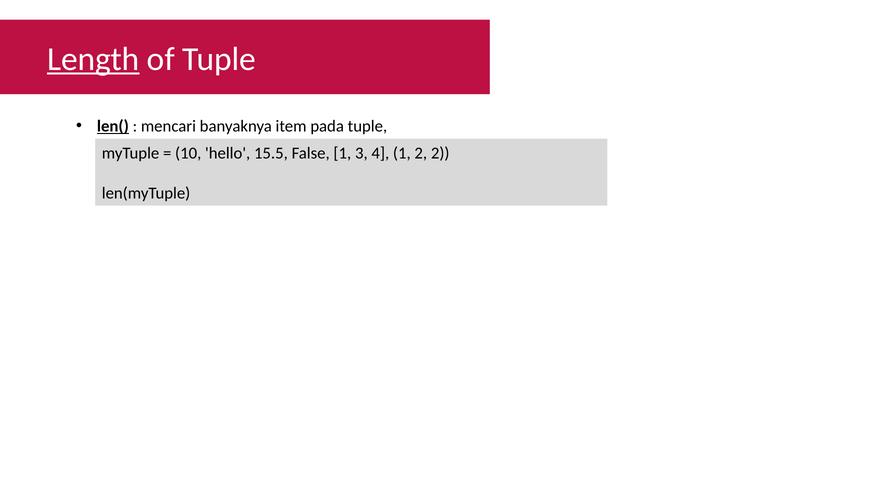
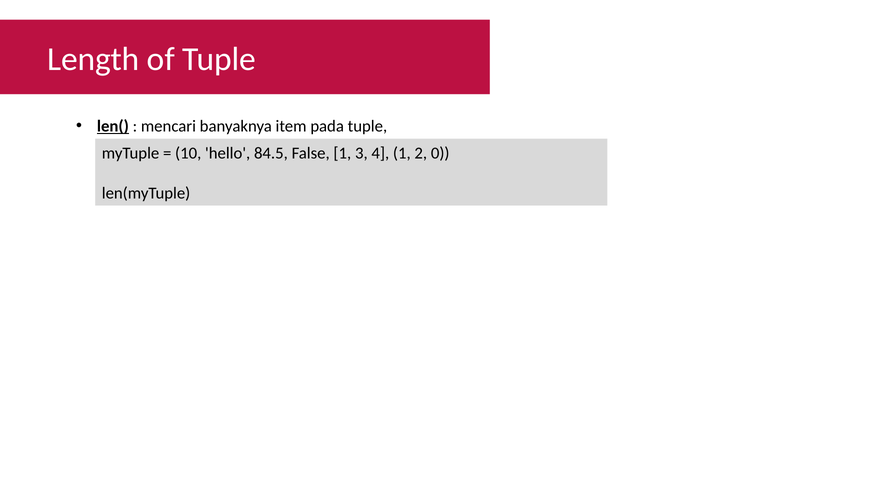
Length underline: present -> none
15.5: 15.5 -> 84.5
2 2: 2 -> 0
